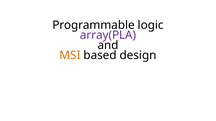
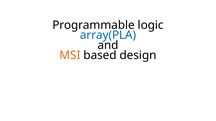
array(PLA colour: purple -> blue
